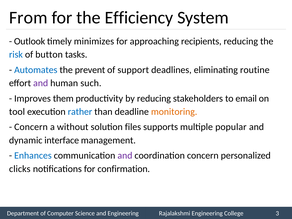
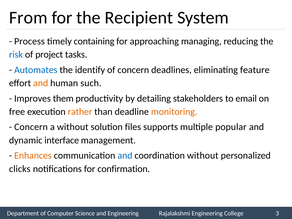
Efficiency: Efficiency -> Recipient
Outlook: Outlook -> Process
minimizes: minimizes -> containing
recipients: recipients -> managing
button: button -> project
prevent: prevent -> identify
of support: support -> concern
routine: routine -> feature
and at (41, 83) colour: purple -> orange
by reducing: reducing -> detailing
tool: tool -> free
rather colour: blue -> orange
Enhances colour: blue -> orange
and at (125, 156) colour: purple -> blue
coordination concern: concern -> without
